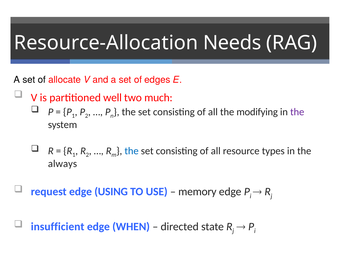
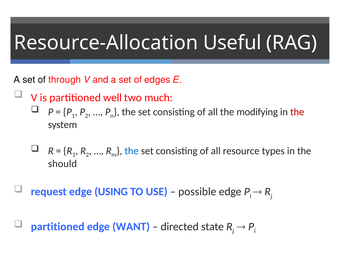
Needs: Needs -> Useful
allocate: allocate -> through
the at (297, 112) colour: purple -> red
always: always -> should
memory: memory -> possible
insufficient at (58, 227): insufficient -> partitioned
WHEN: WHEN -> WANT
